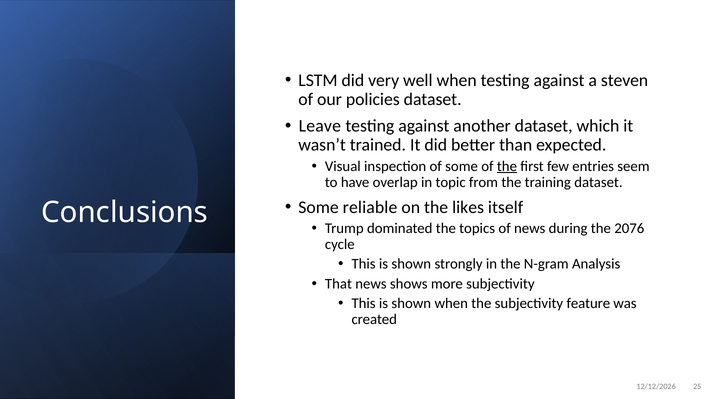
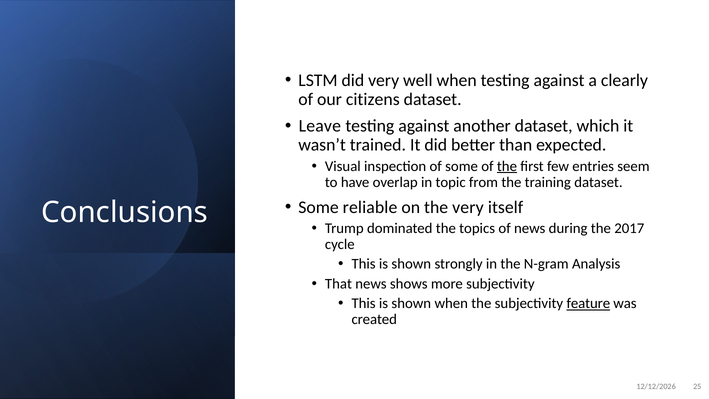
steven: steven -> clearly
policies: policies -> citizens
the likes: likes -> very
2076: 2076 -> 2017
feature underline: none -> present
